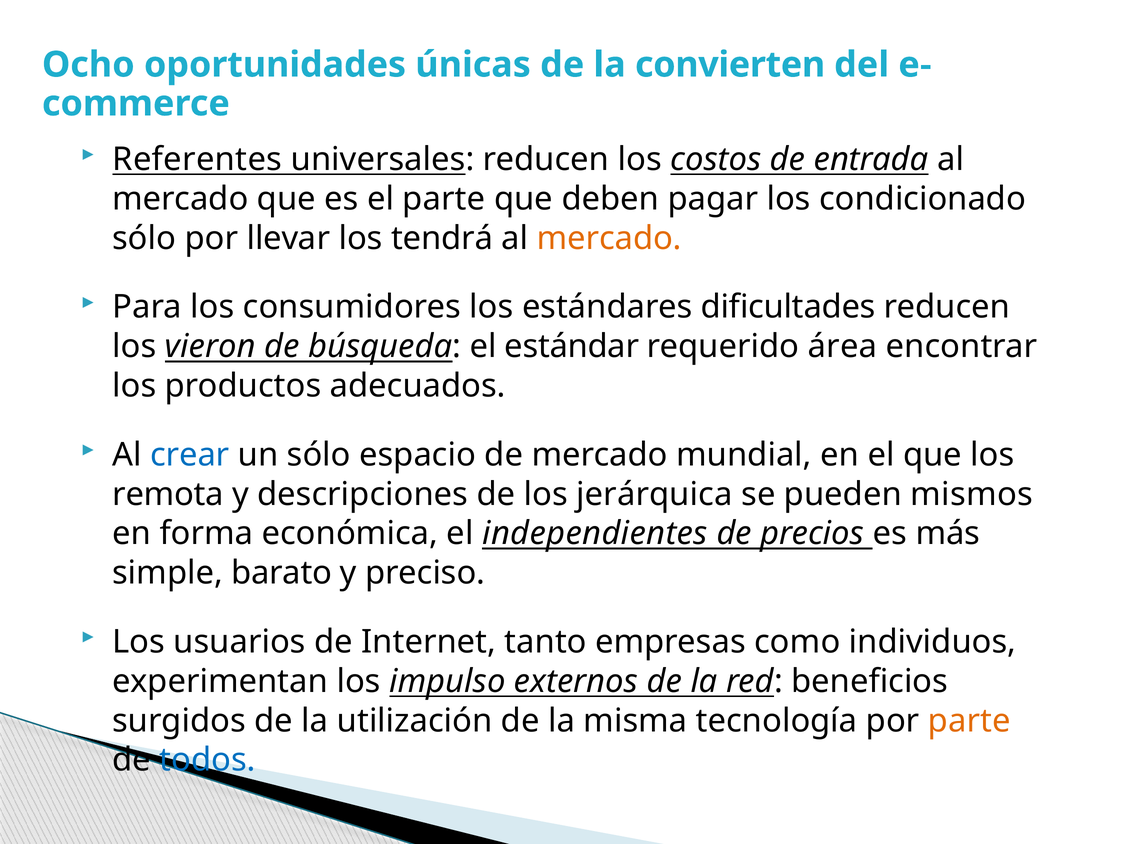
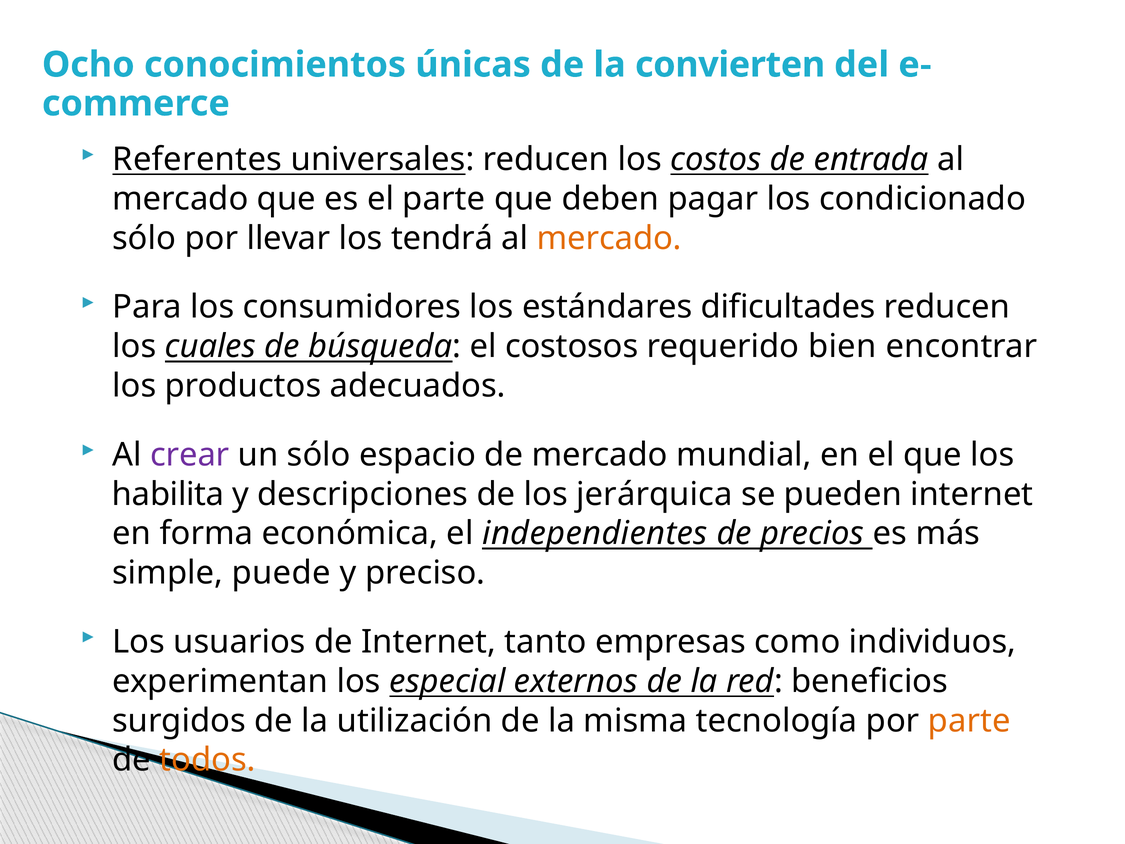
oportunidades: oportunidades -> conocimientos
vieron: vieron -> cuales
estándar: estándar -> costosos
área: área -> bien
crear colour: blue -> purple
remota: remota -> habilita
pueden mismos: mismos -> internet
barato: barato -> puede
impulso: impulso -> especial
todos colour: blue -> orange
